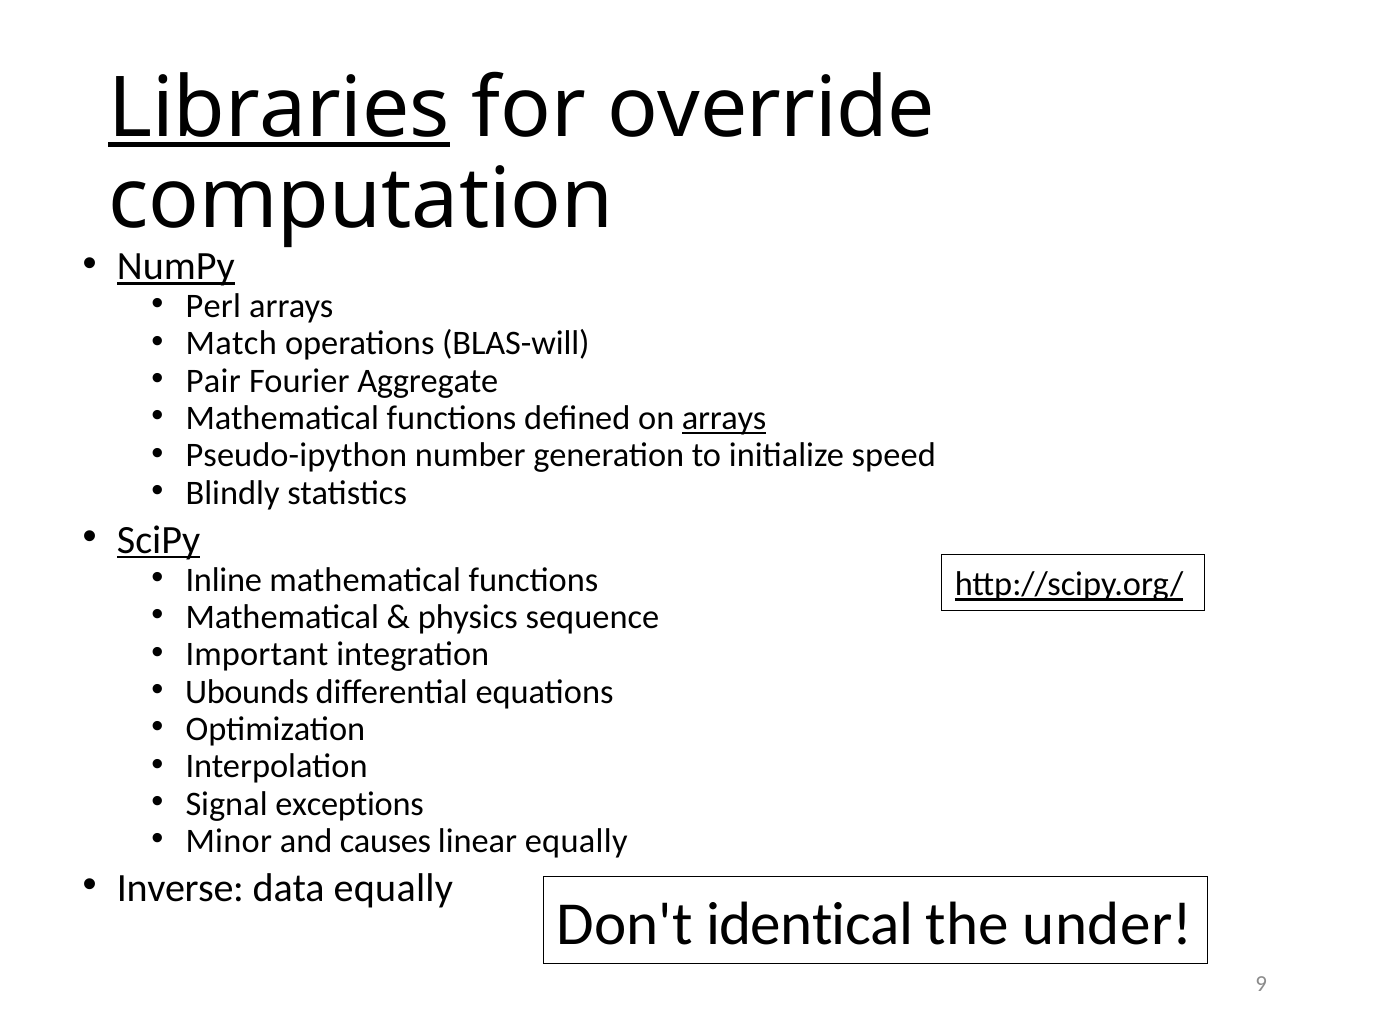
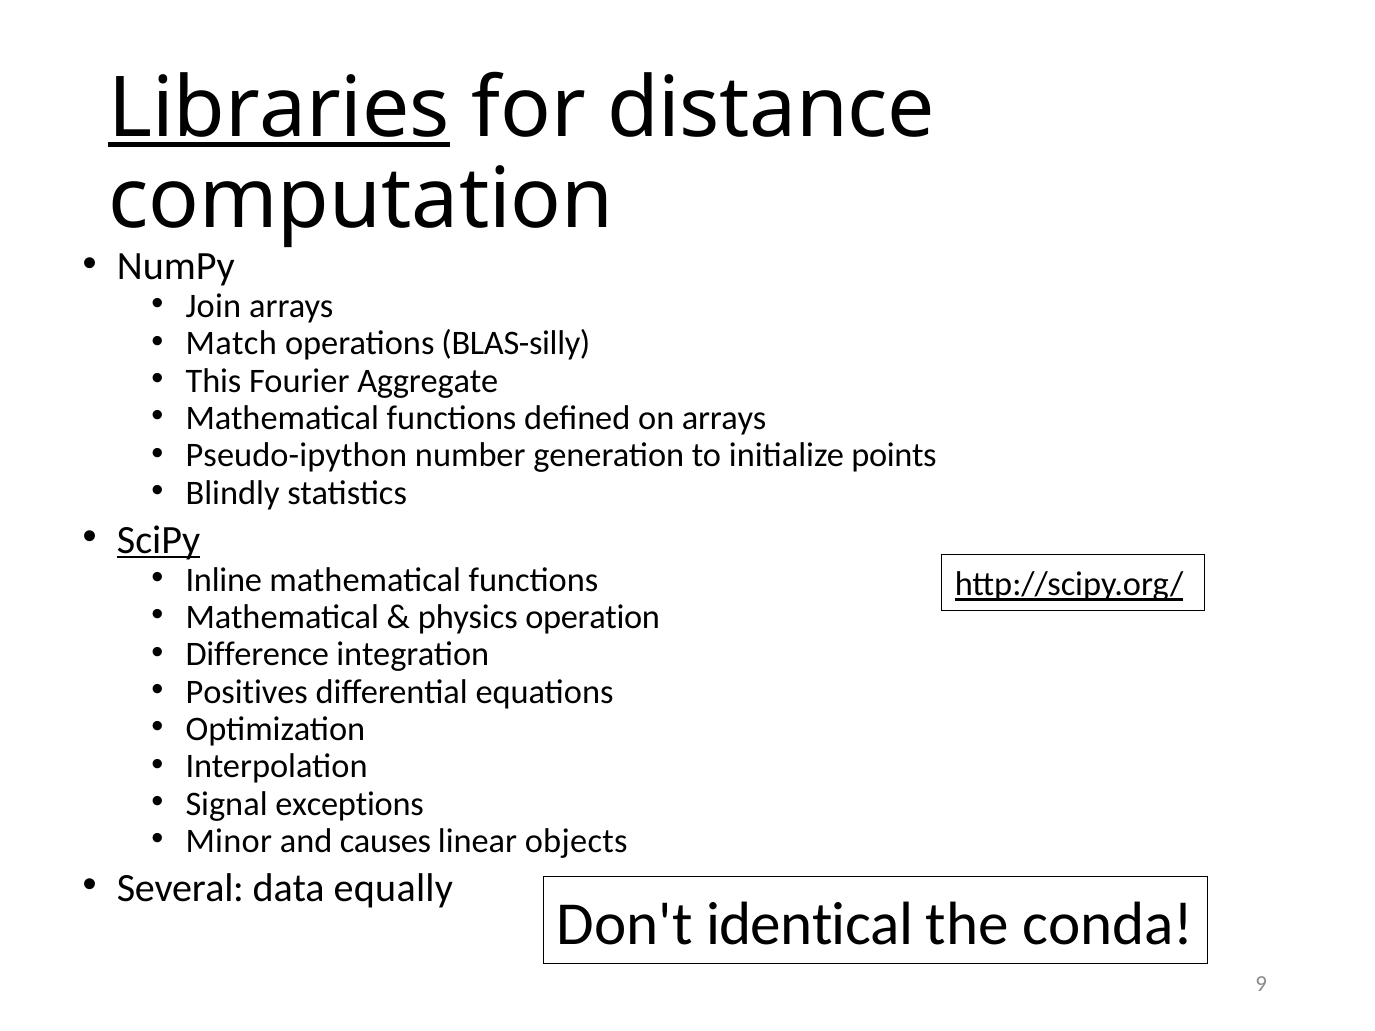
override: override -> distance
NumPy underline: present -> none
Perl: Perl -> Join
BLAS-will: BLAS-will -> BLAS-silly
Pair: Pair -> This
arrays at (724, 418) underline: present -> none
speed: speed -> points
sequence: sequence -> operation
Important: Important -> Difference
Ubounds: Ubounds -> Positives
linear equally: equally -> objects
Inverse: Inverse -> Several
under: under -> conda
